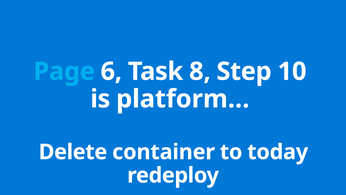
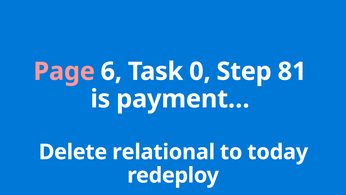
Page colour: light blue -> pink
8: 8 -> 0
10: 10 -> 81
platform…: platform… -> payment…
container: container -> relational
